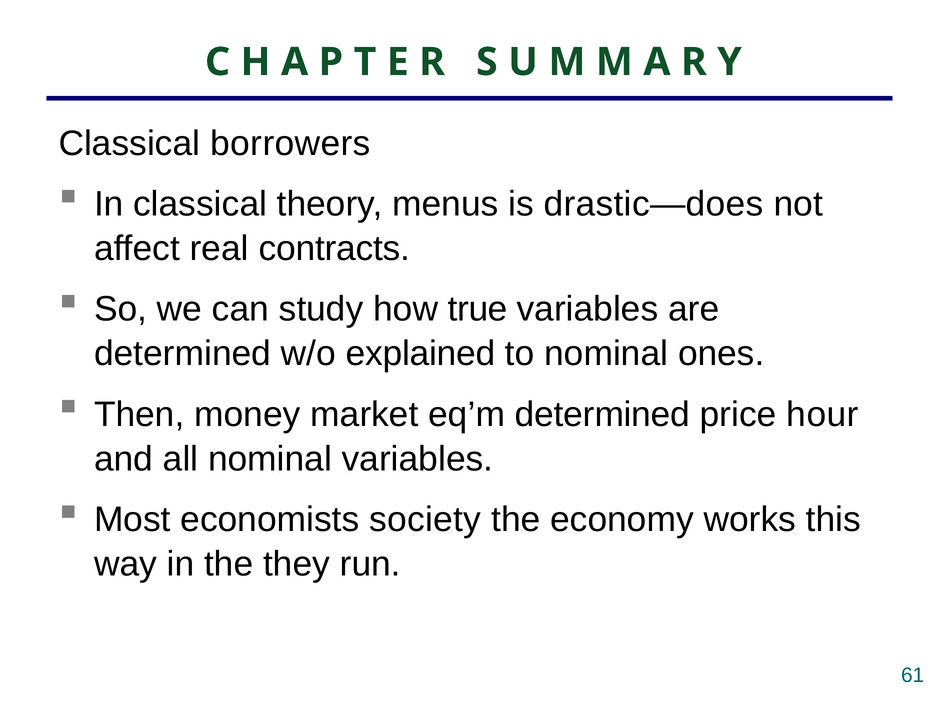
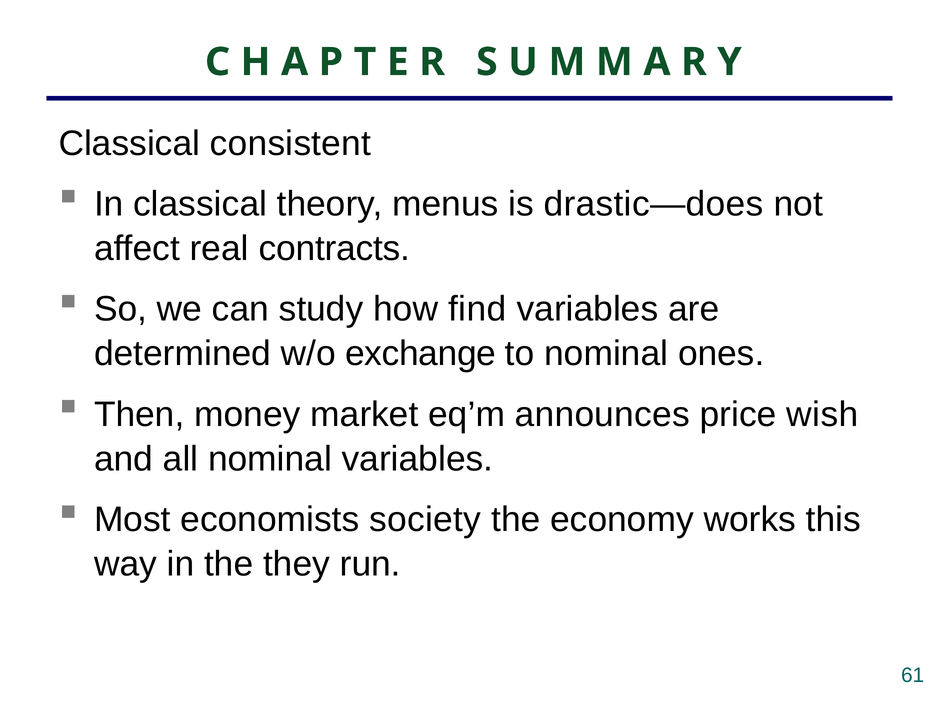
borrowers: borrowers -> consistent
true: true -> find
explained: explained -> exchange
eq’m determined: determined -> announces
hour: hour -> wish
